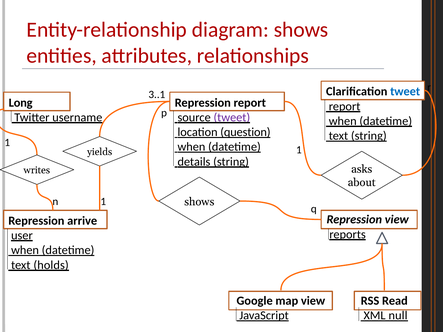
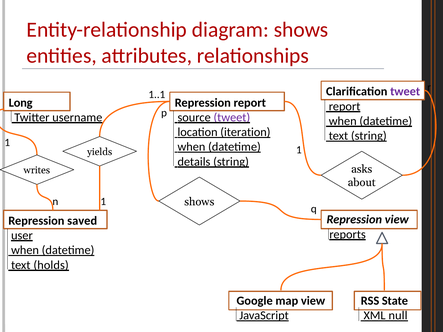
tweet at (405, 92) colour: blue -> purple
3..1: 3..1 -> 1..1
question: question -> iteration
arrive: arrive -> saved
Read: Read -> State
